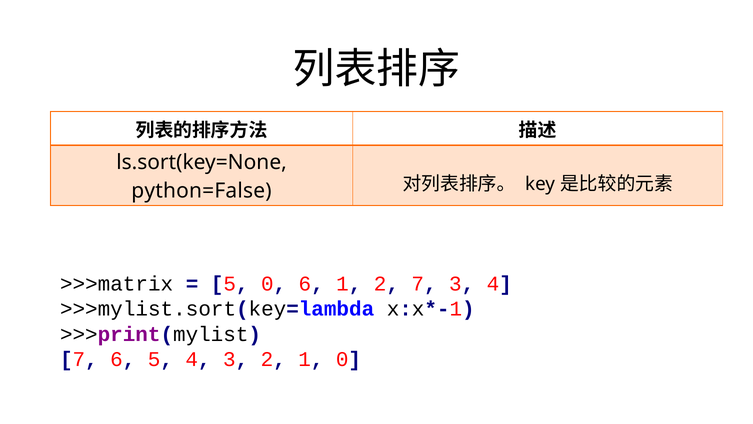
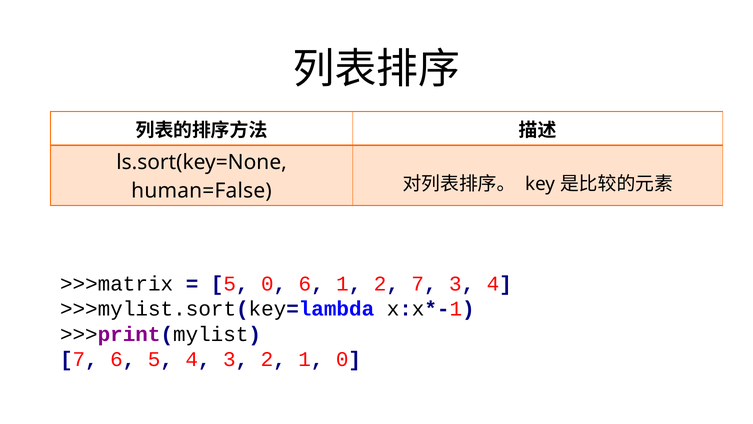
python=False: python=False -> human=False
